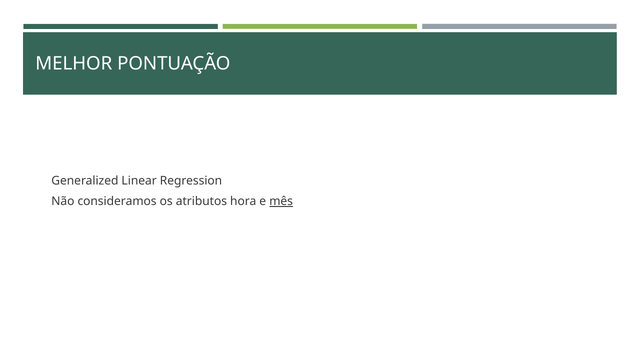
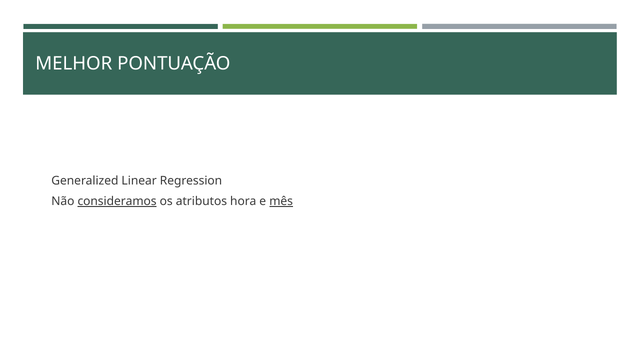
consideramos underline: none -> present
